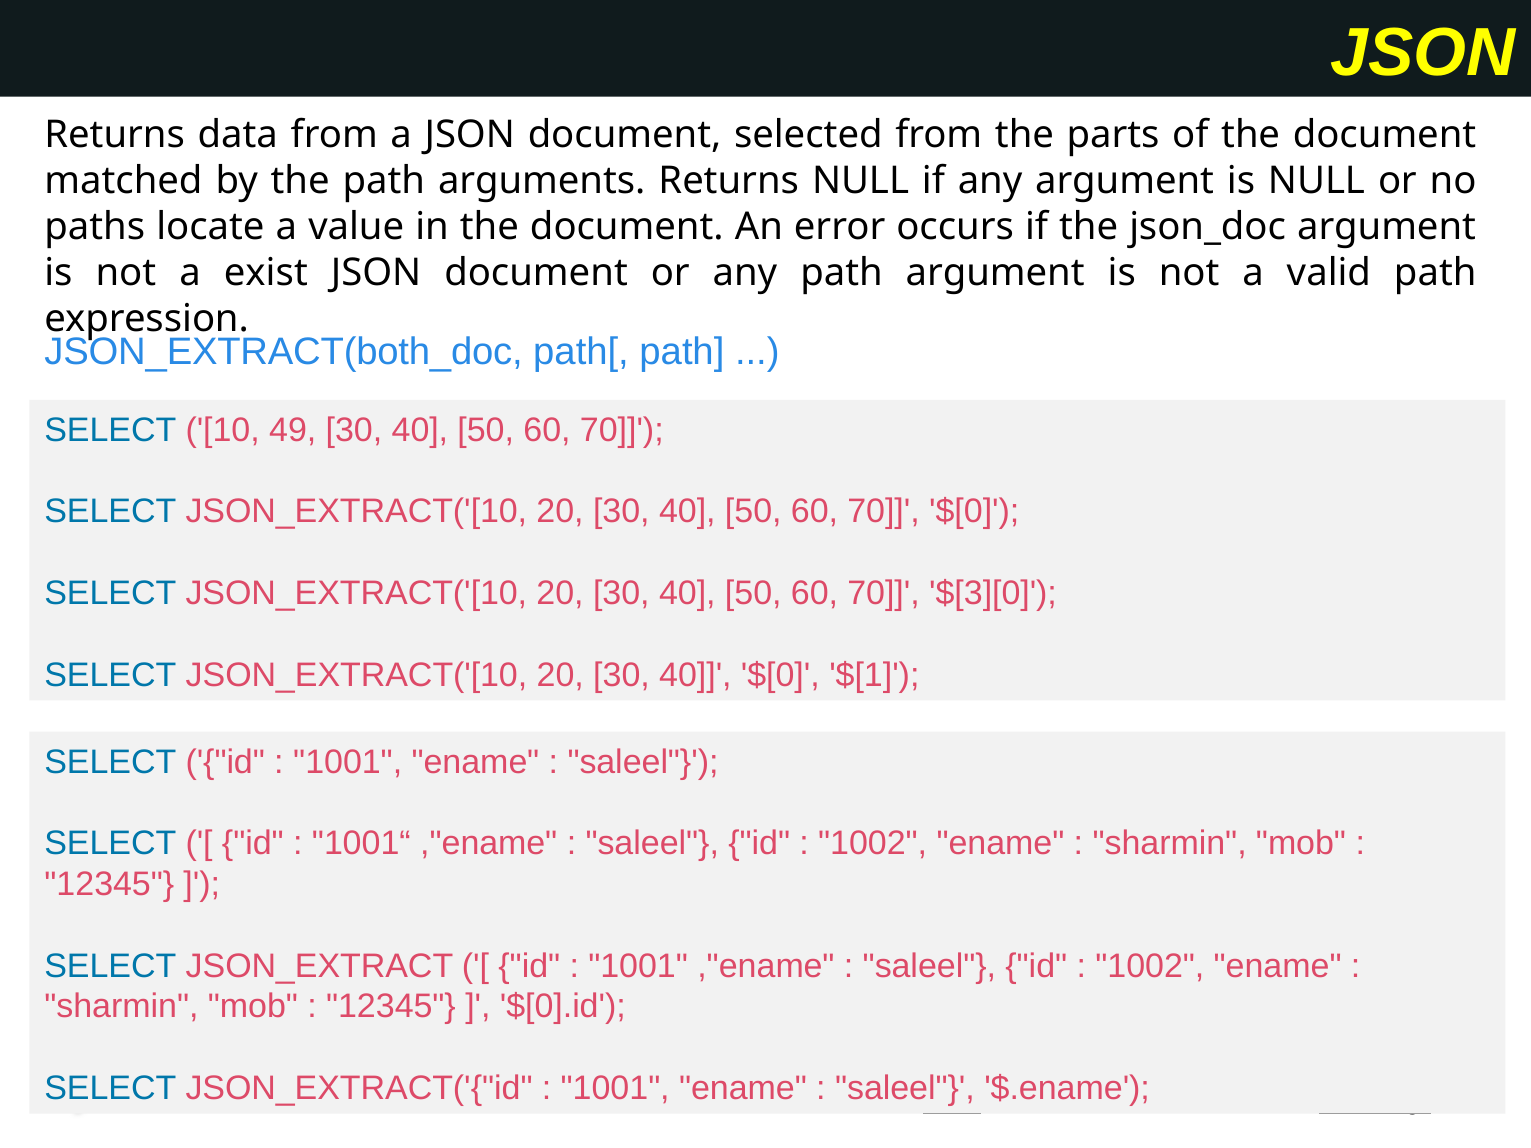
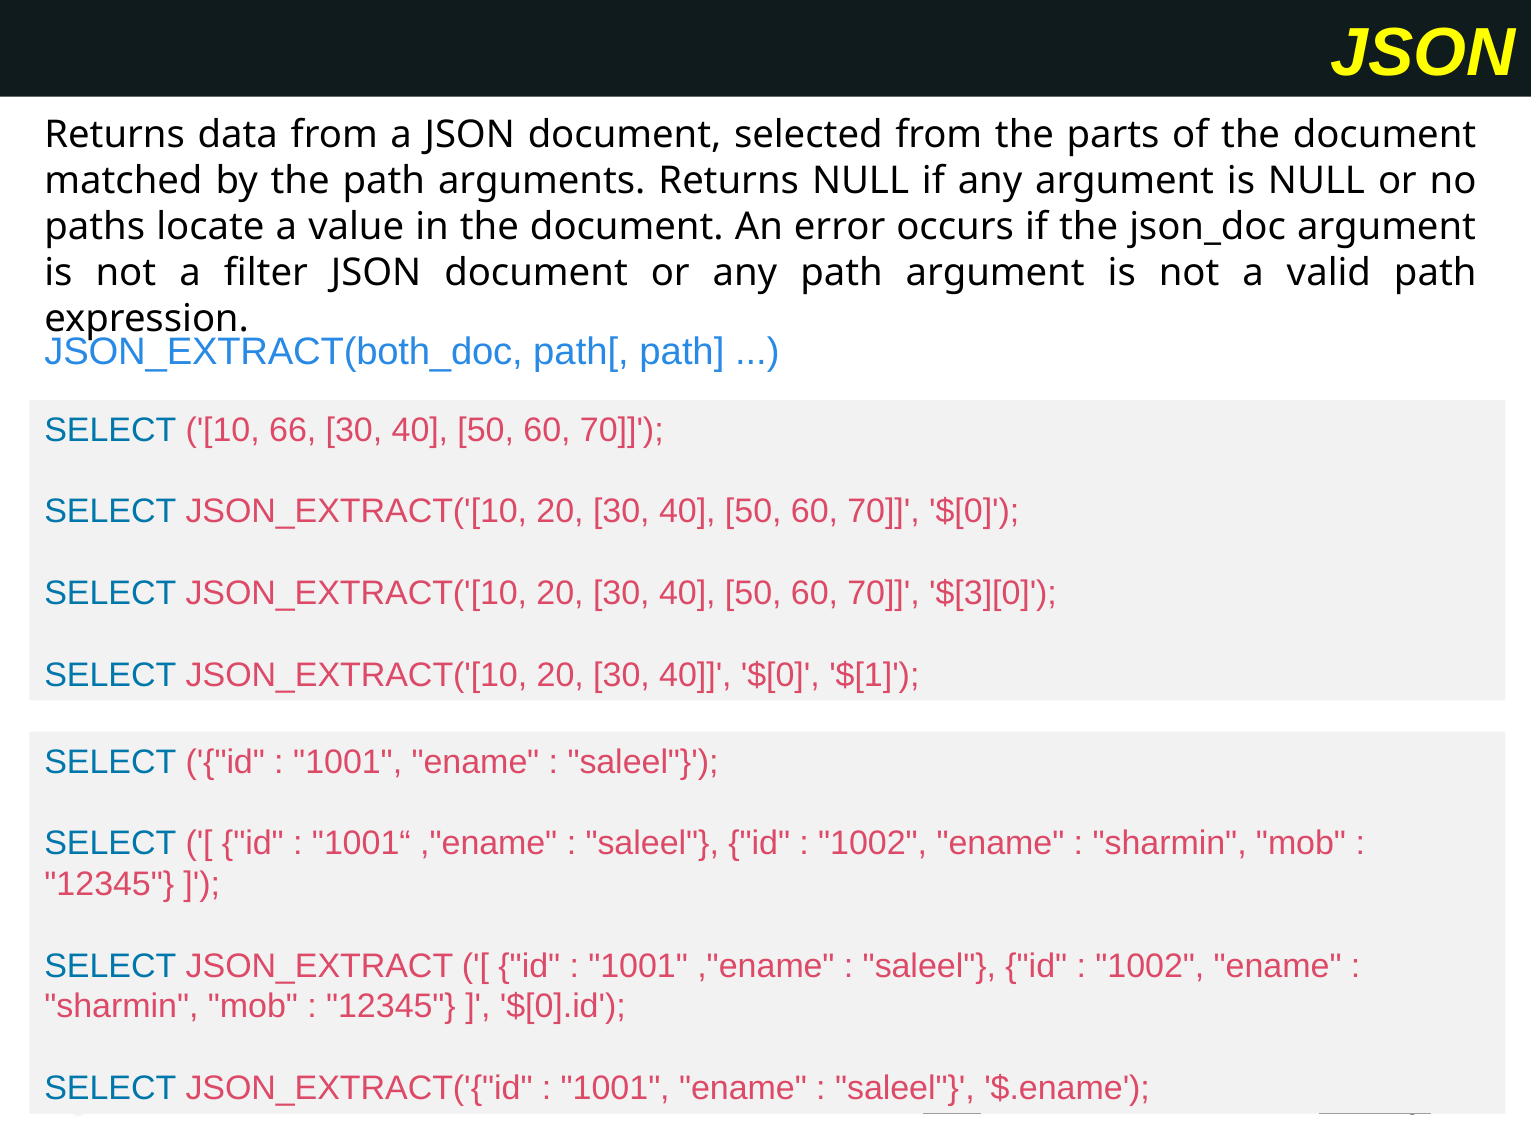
exist: exist -> filter
49: 49 -> 66
